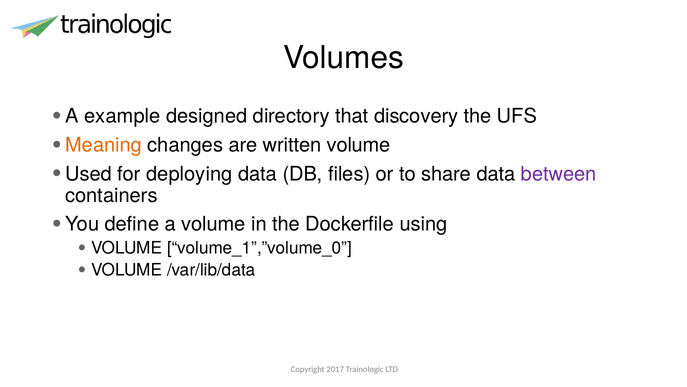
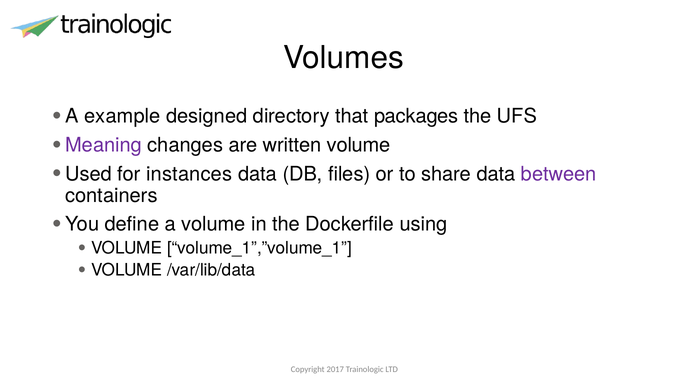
discovery: discovery -> packages
Meaning colour: orange -> purple
deploying: deploying -> instances
volume_1”,”volume_0: volume_1”,”volume_0 -> volume_1”,”volume_1
